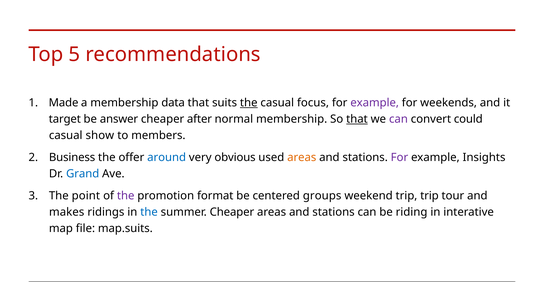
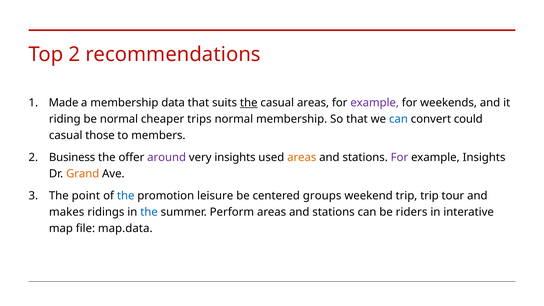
Top 5: 5 -> 2
casual focus: focus -> areas
target: target -> riding
be answer: answer -> normal
after: after -> trips
that at (357, 119) underline: present -> none
can at (398, 119) colour: purple -> blue
show: show -> those
around colour: blue -> purple
very obvious: obvious -> insights
Grand colour: blue -> orange
the at (126, 196) colour: purple -> blue
format: format -> leisure
summer Cheaper: Cheaper -> Perform
riding: riding -> riders
map.suits: map.suits -> map.data
